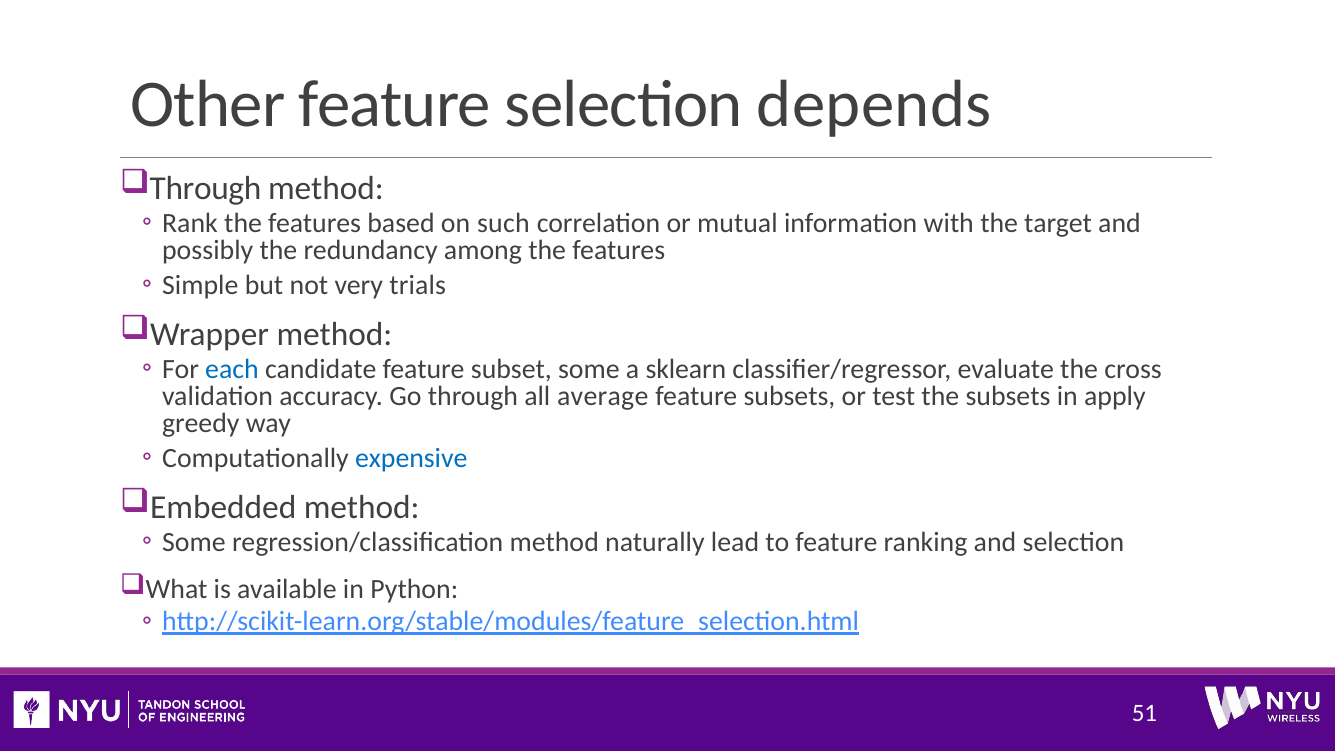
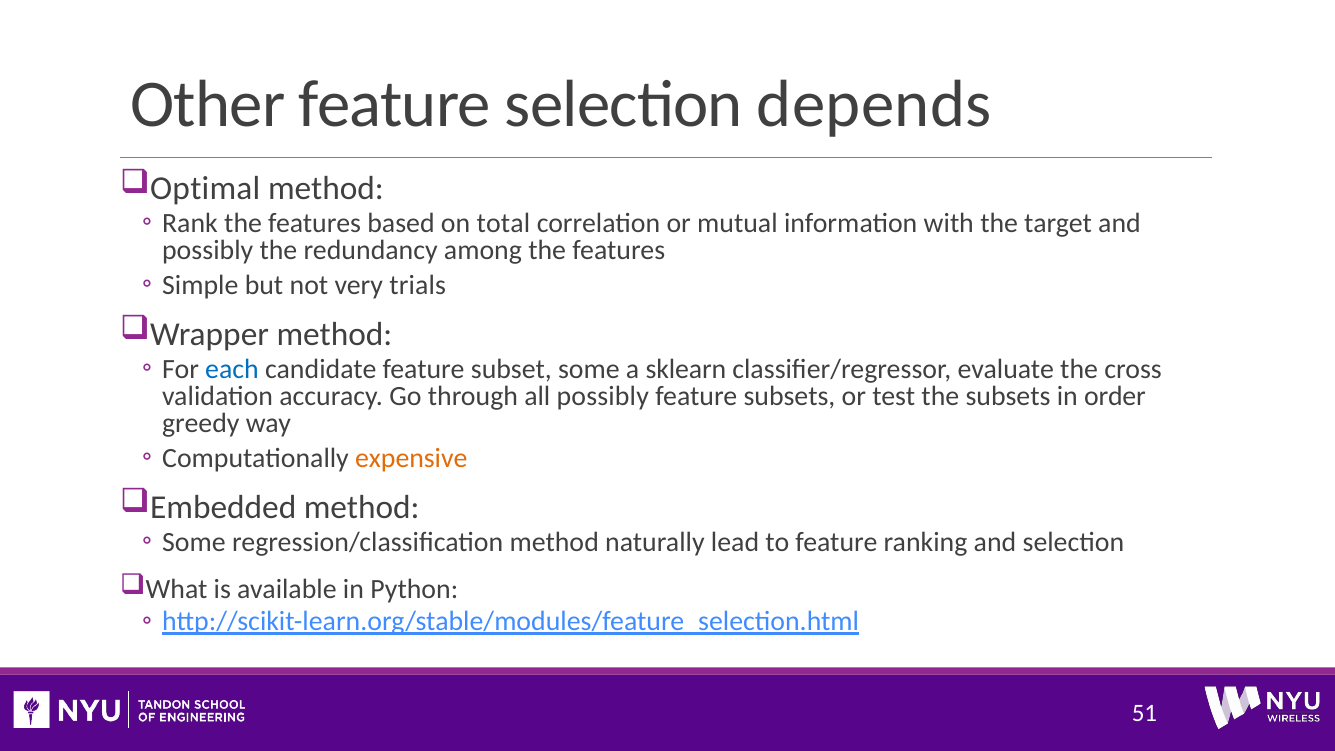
Through at (206, 188): Through -> Optimal
such: such -> total
all average: average -> possibly
apply: apply -> order
expensive colour: blue -> orange
